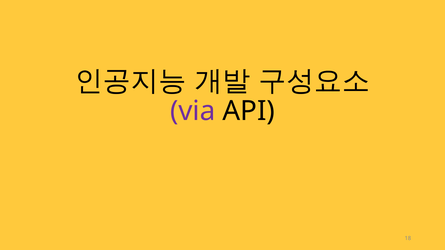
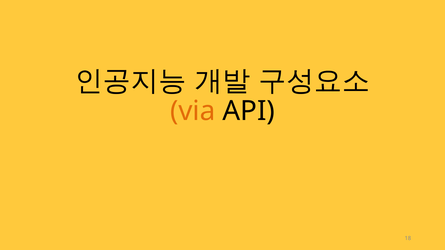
via colour: purple -> orange
